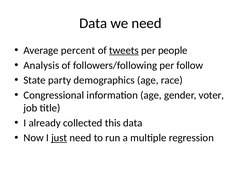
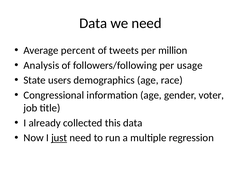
tweets underline: present -> none
people: people -> million
follow: follow -> usage
party: party -> users
